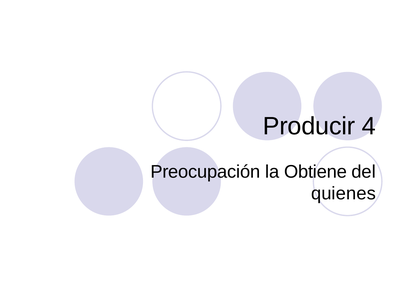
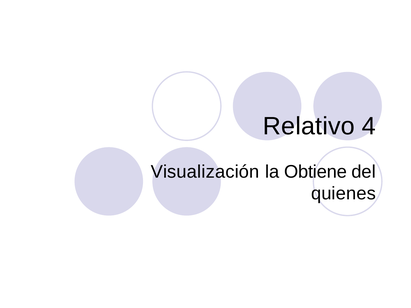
Producir: Producir -> Relativo
Preocupación: Preocupación -> Visualización
